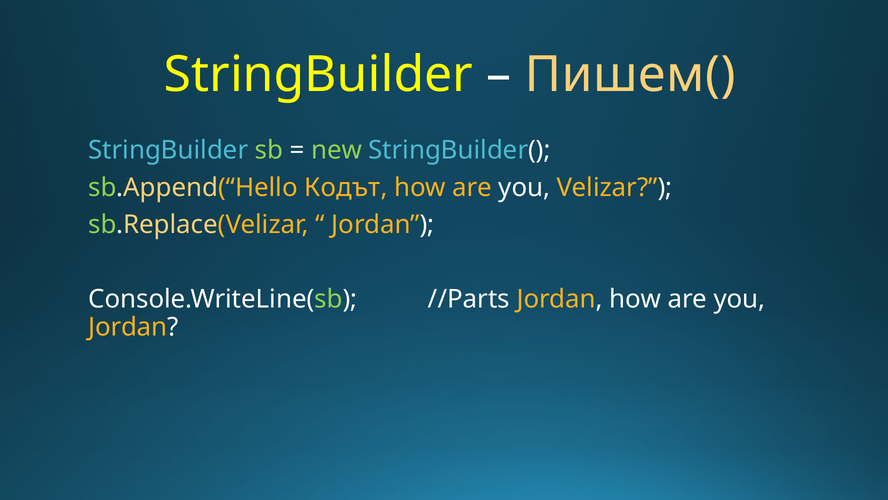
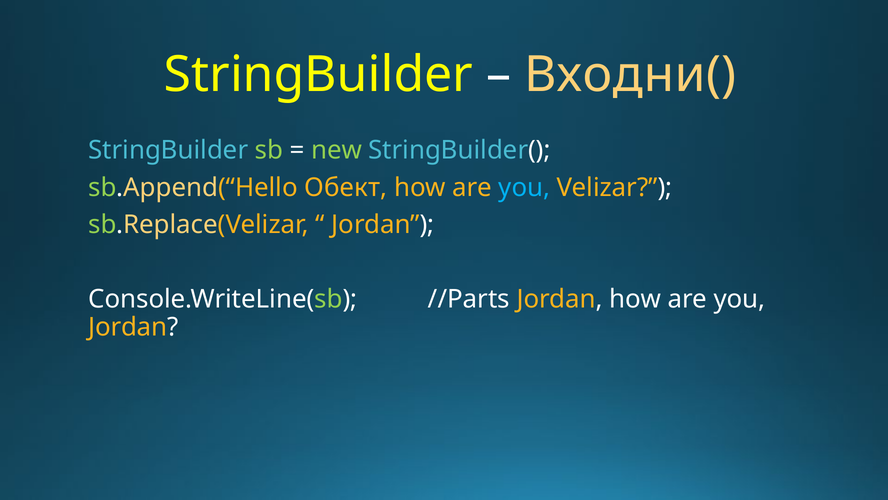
Пишем(: Пишем( -> Входни(
Кодът: Кодът -> Обект
you at (524, 187) colour: white -> light blue
